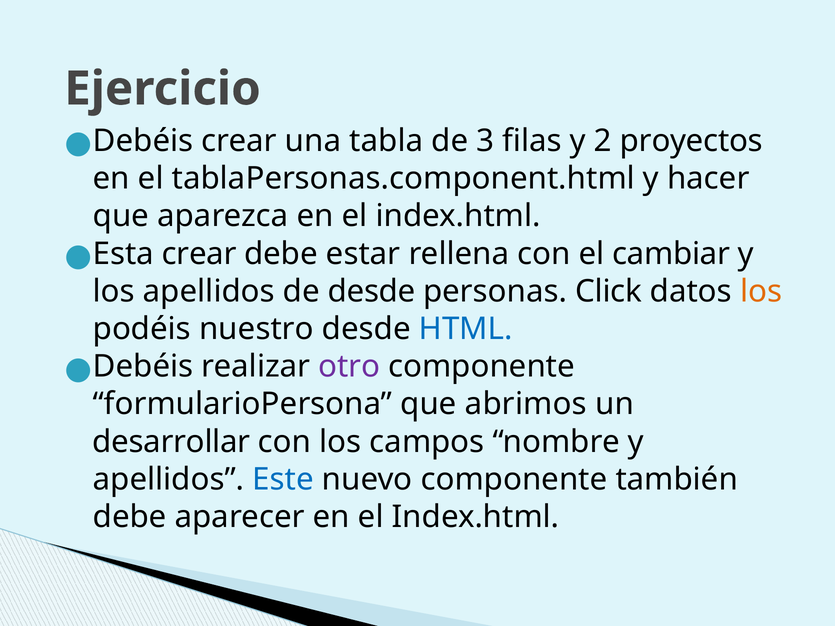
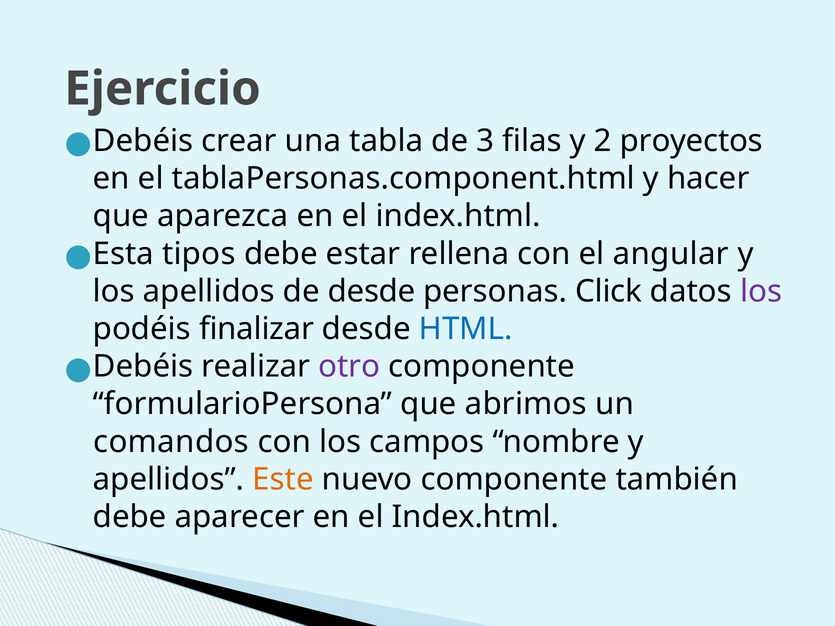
Esta crear: crear -> tipos
cambiar: cambiar -> angular
los at (761, 291) colour: orange -> purple
nuestro: nuestro -> finalizar
desarrollar: desarrollar -> comandos
Este colour: blue -> orange
